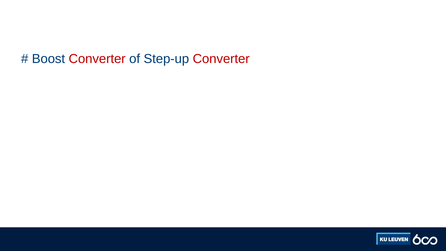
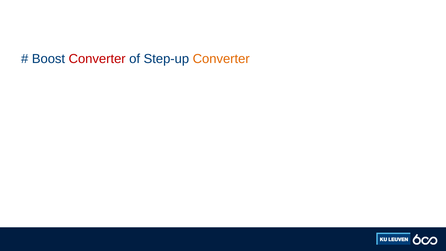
Converter at (221, 59) colour: red -> orange
